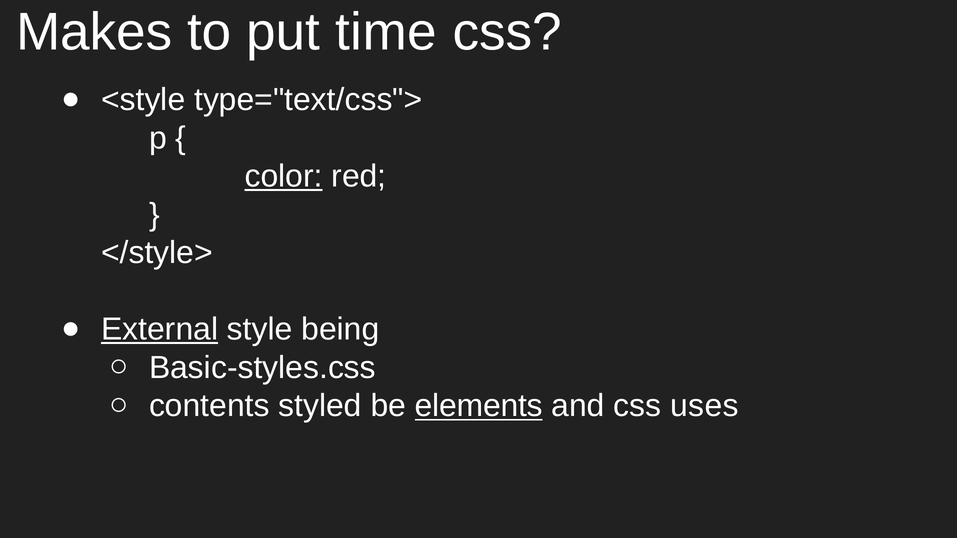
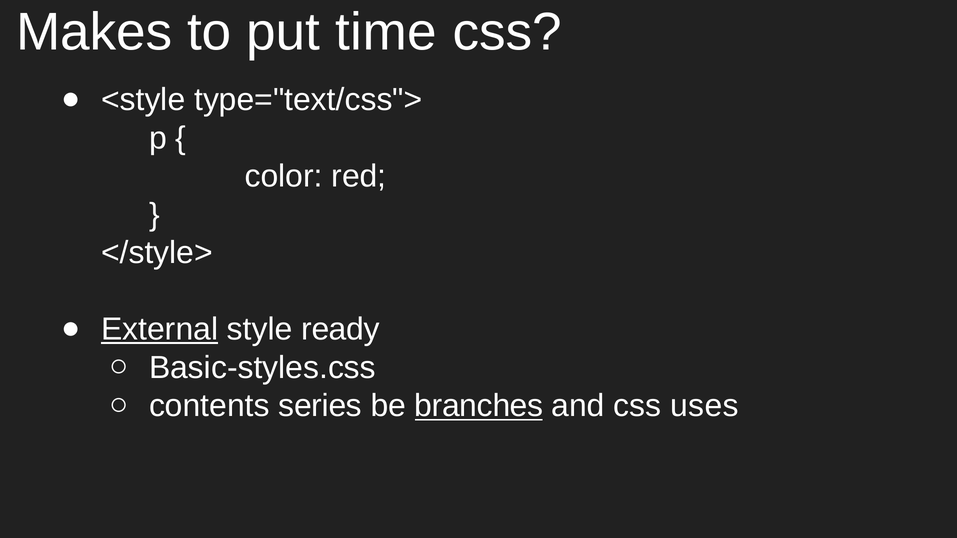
color underline: present -> none
being: being -> ready
styled: styled -> series
elements: elements -> branches
